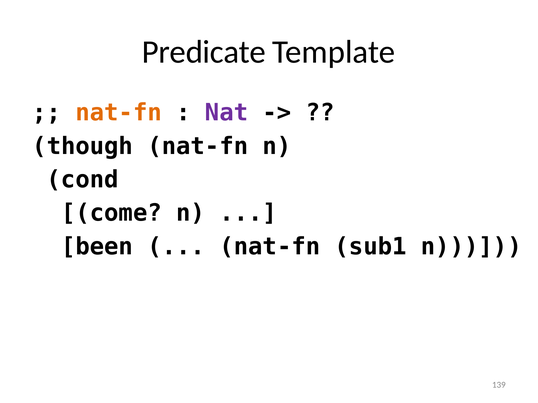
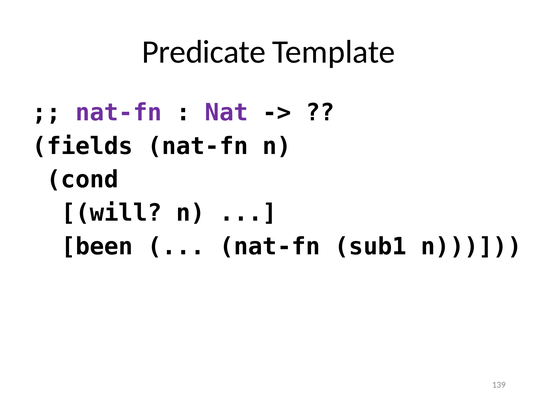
nat-fn at (119, 113) colour: orange -> purple
though: though -> fields
come: come -> will
